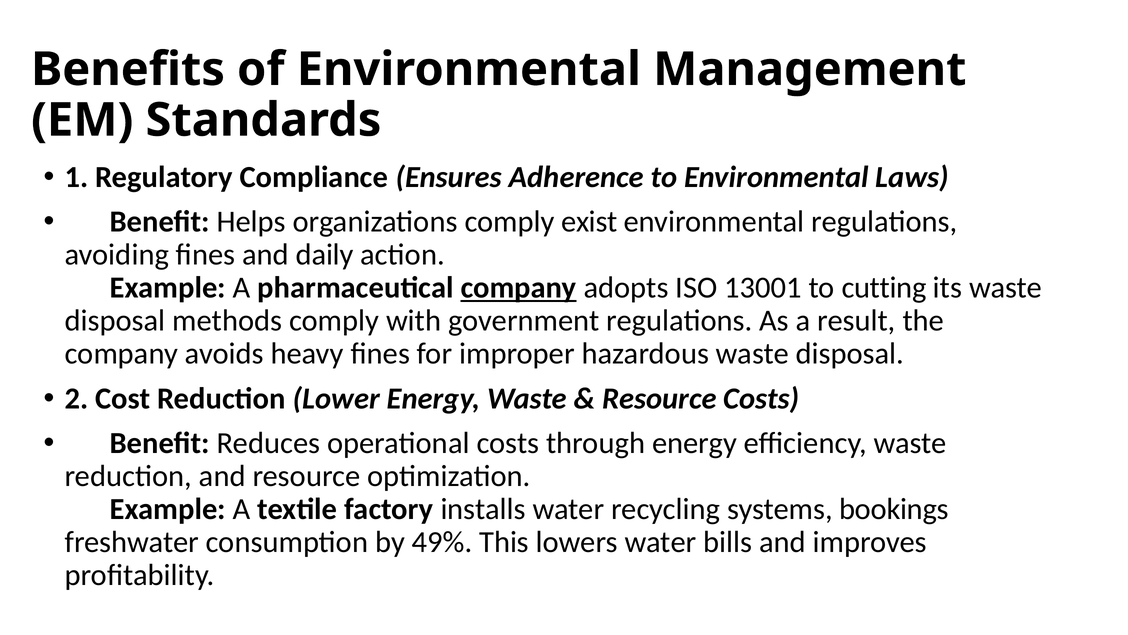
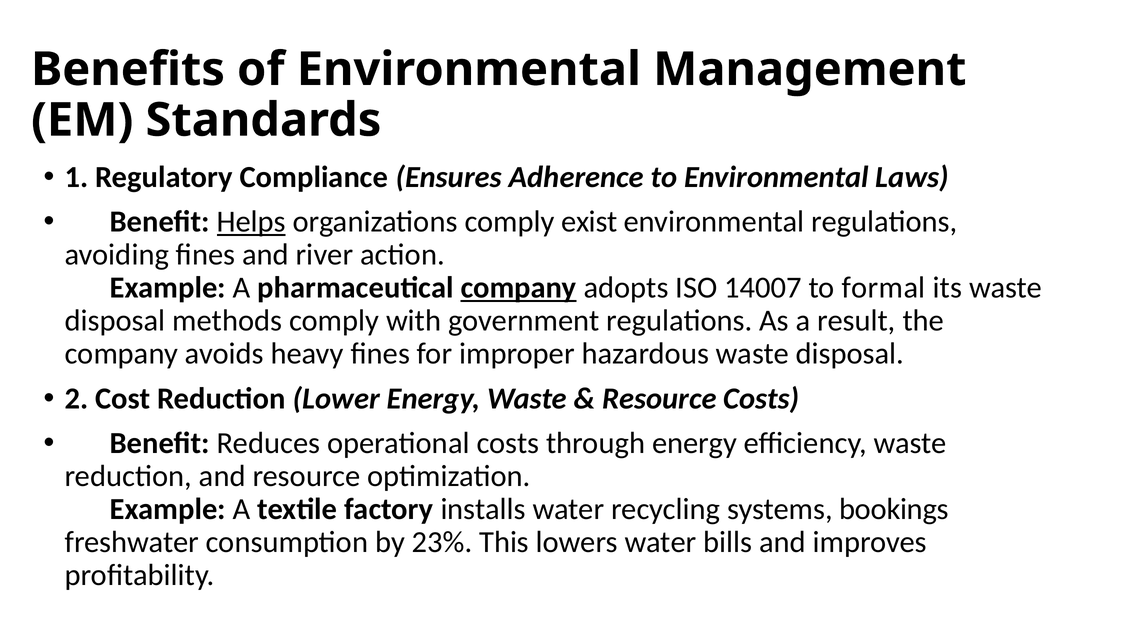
Helps underline: none -> present
daily: daily -> river
13001: 13001 -> 14007
cutting: cutting -> formal
49%: 49% -> 23%
